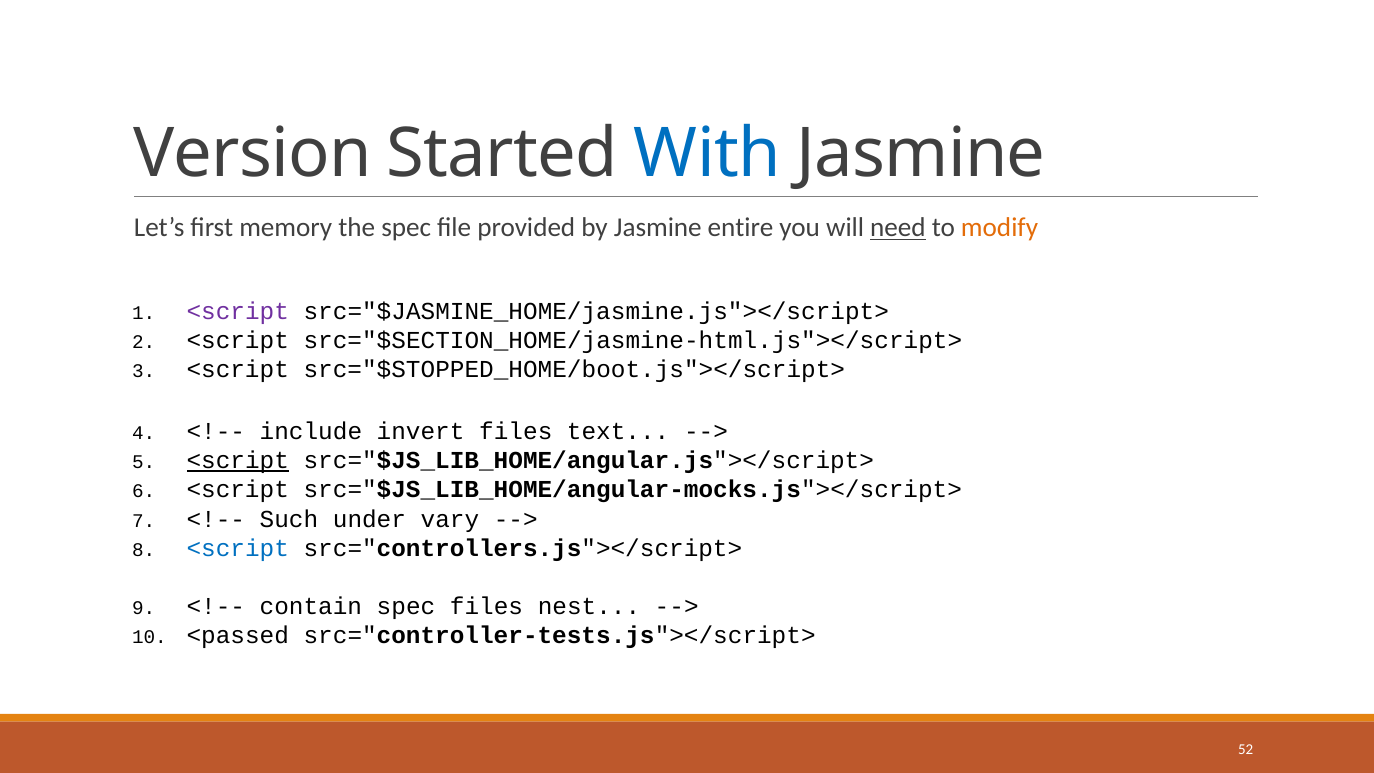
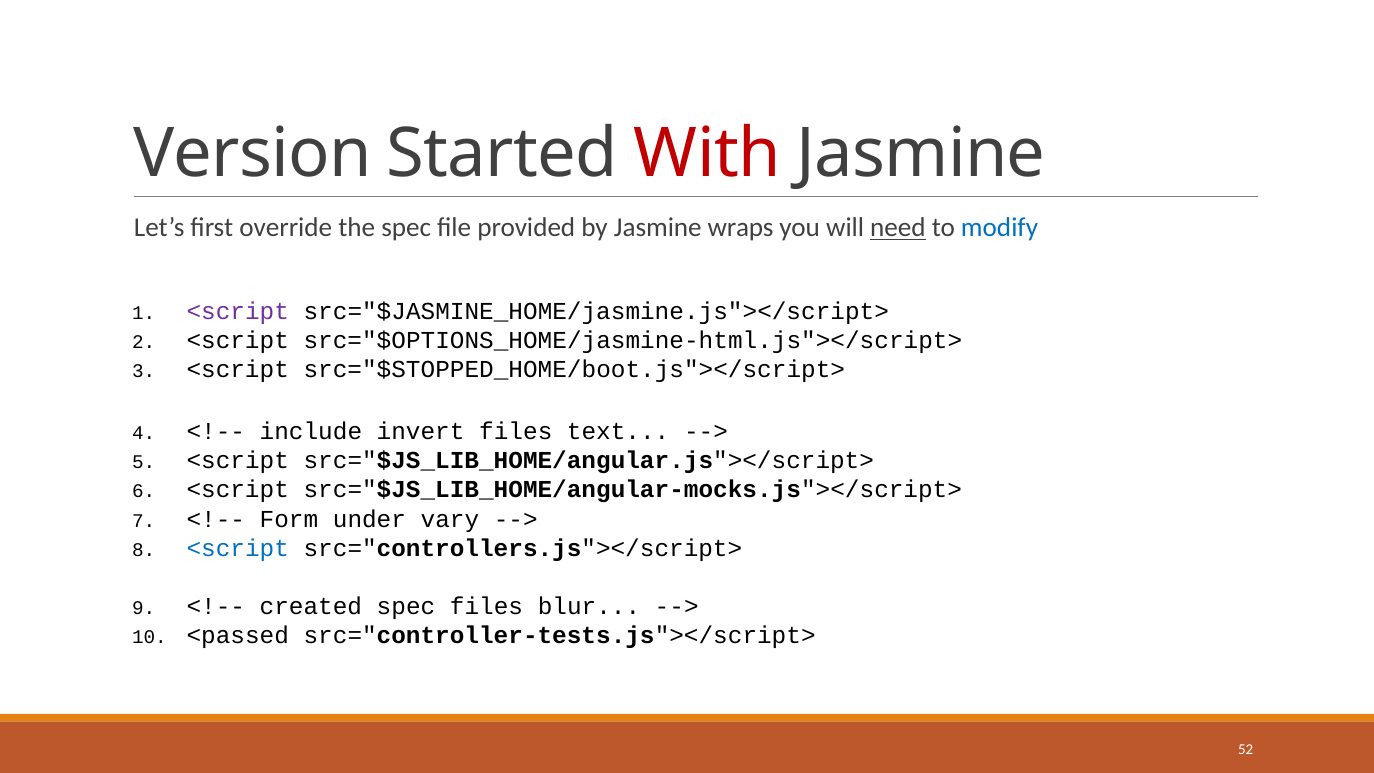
With colour: blue -> red
memory: memory -> override
entire: entire -> wraps
modify colour: orange -> blue
src="$SECTION_HOME/jasmine-html.js"></script>: src="$SECTION_HOME/jasmine-html.js"></script> -> src="$OPTIONS_HOME/jasmine-html.js"></script>
<script at (238, 461) underline: present -> none
Such: Such -> Form
contain: contain -> created
nest: nest -> blur
